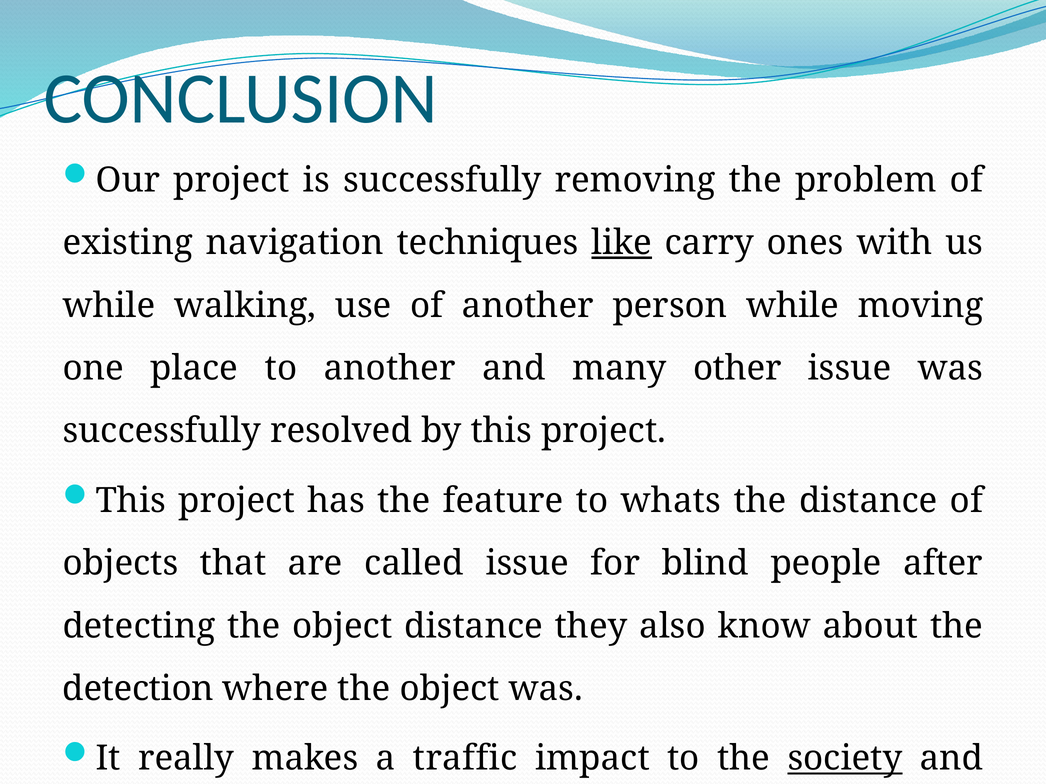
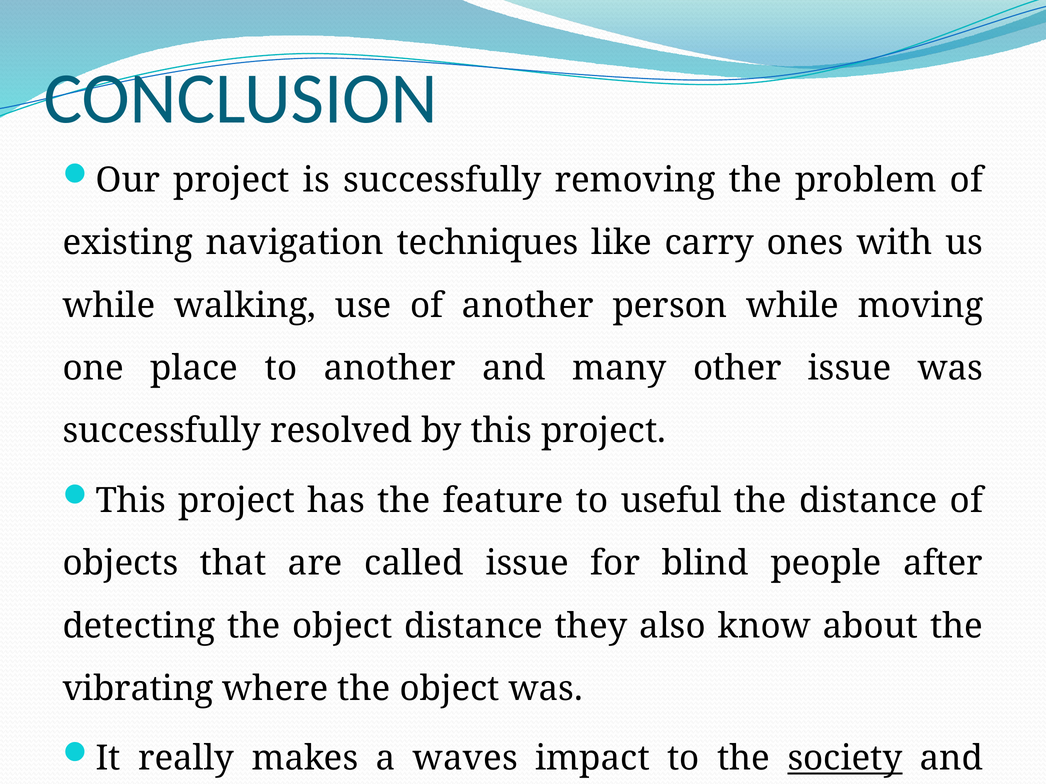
like underline: present -> none
whats: whats -> useful
detection: detection -> vibrating
traffic: traffic -> waves
